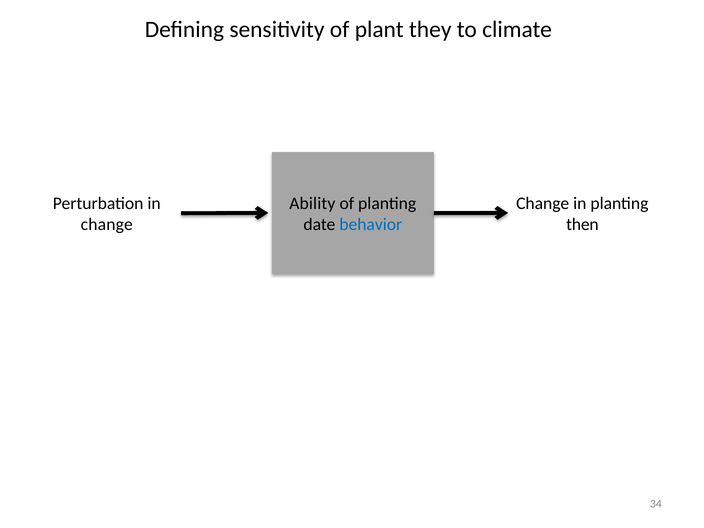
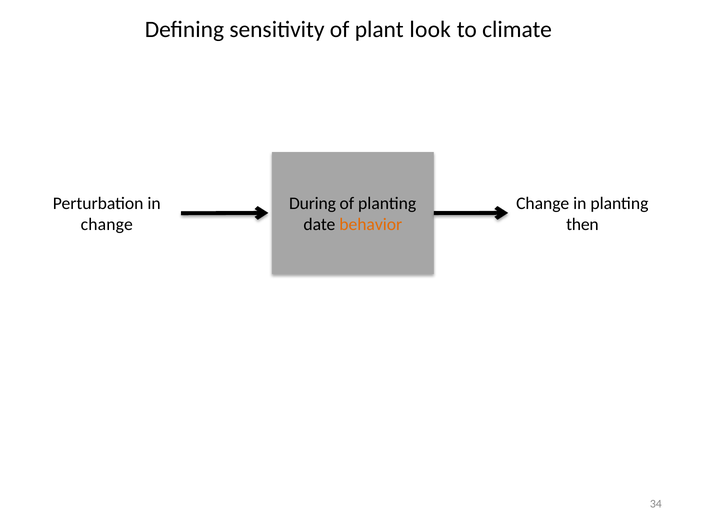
they: they -> look
Ability: Ability -> During
behavior colour: blue -> orange
